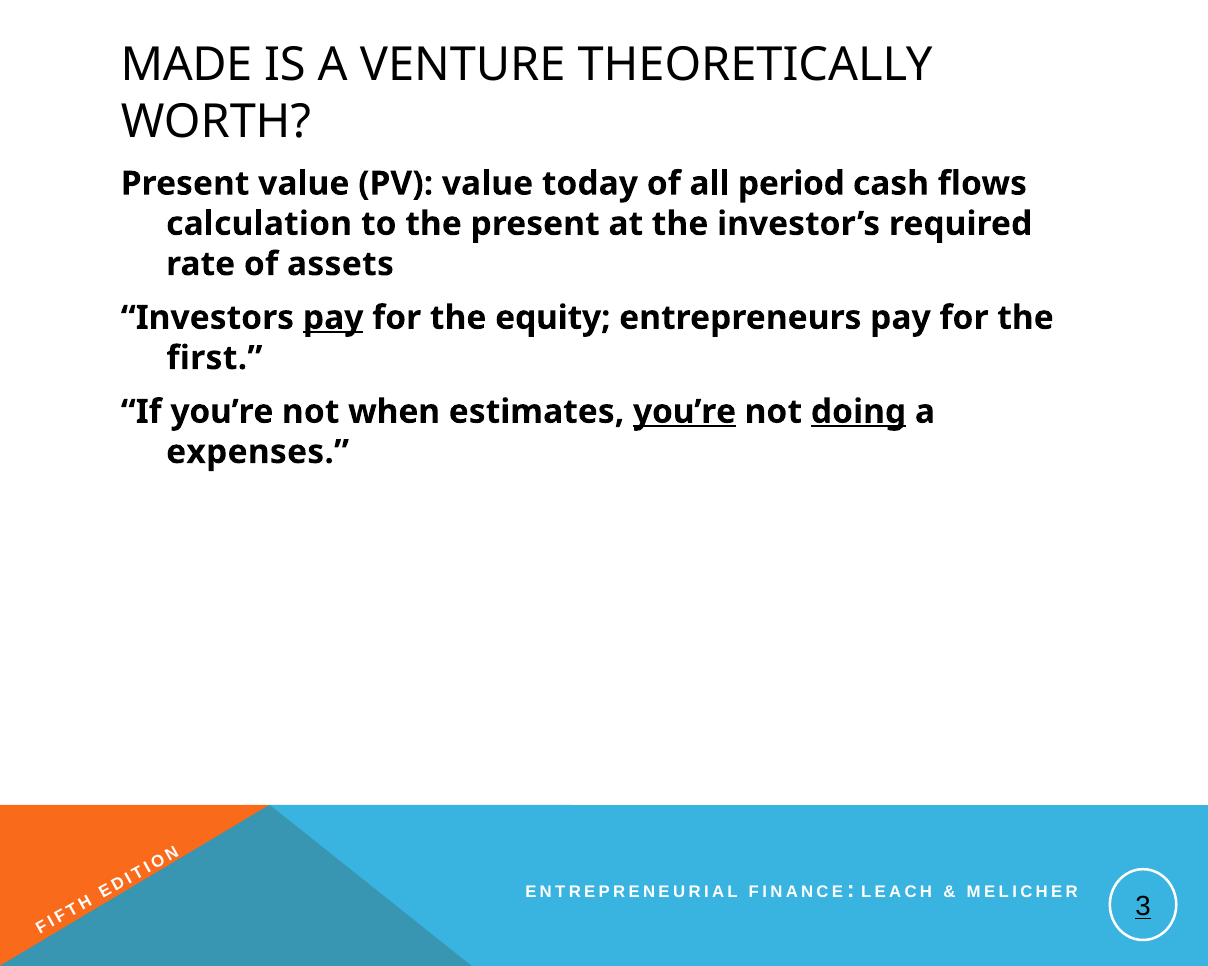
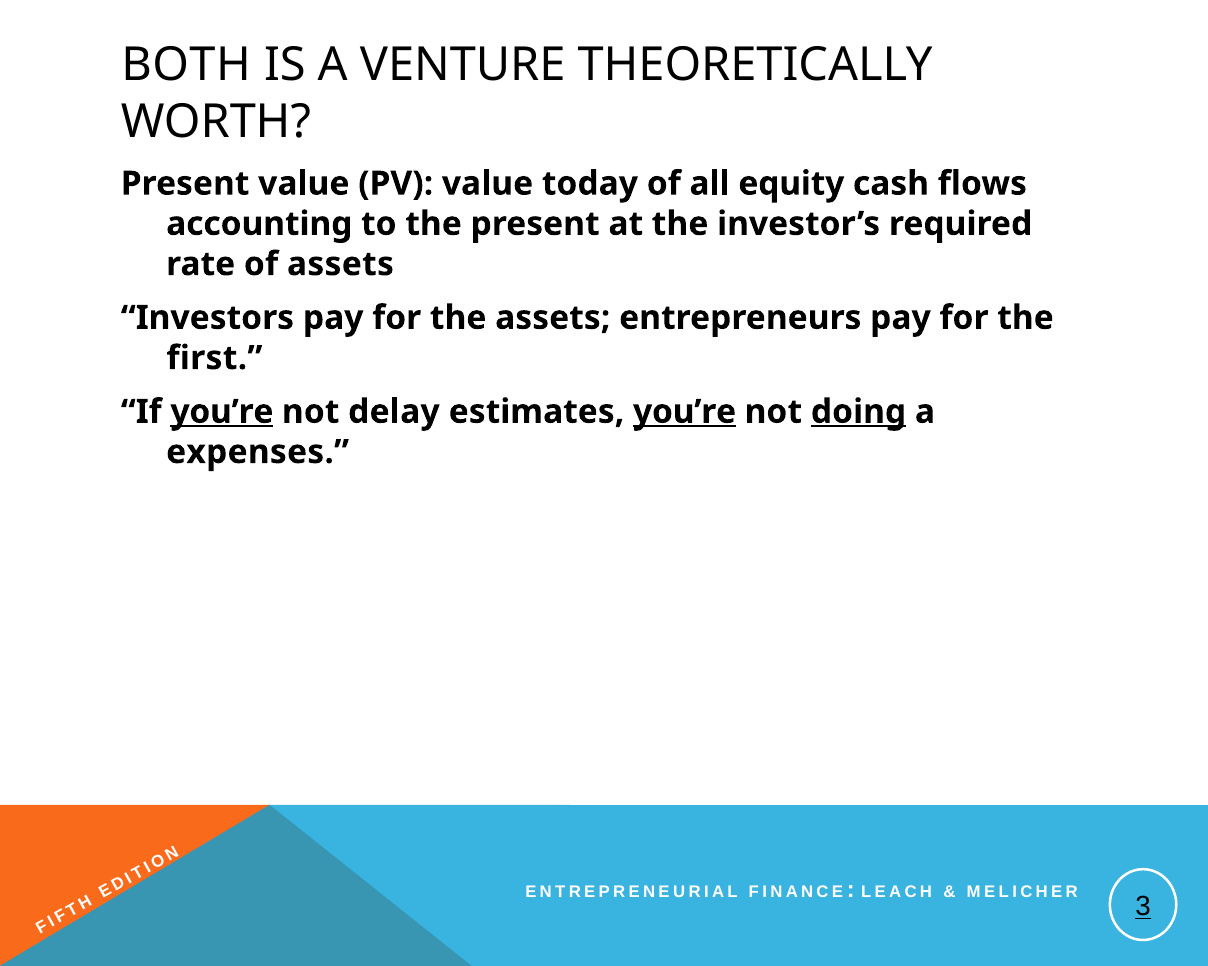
MADE: MADE -> BOTH
period: period -> equity
calculation: calculation -> accounting
pay at (333, 318) underline: present -> none
the equity: equity -> assets
you’re at (222, 412) underline: none -> present
when: when -> delay
